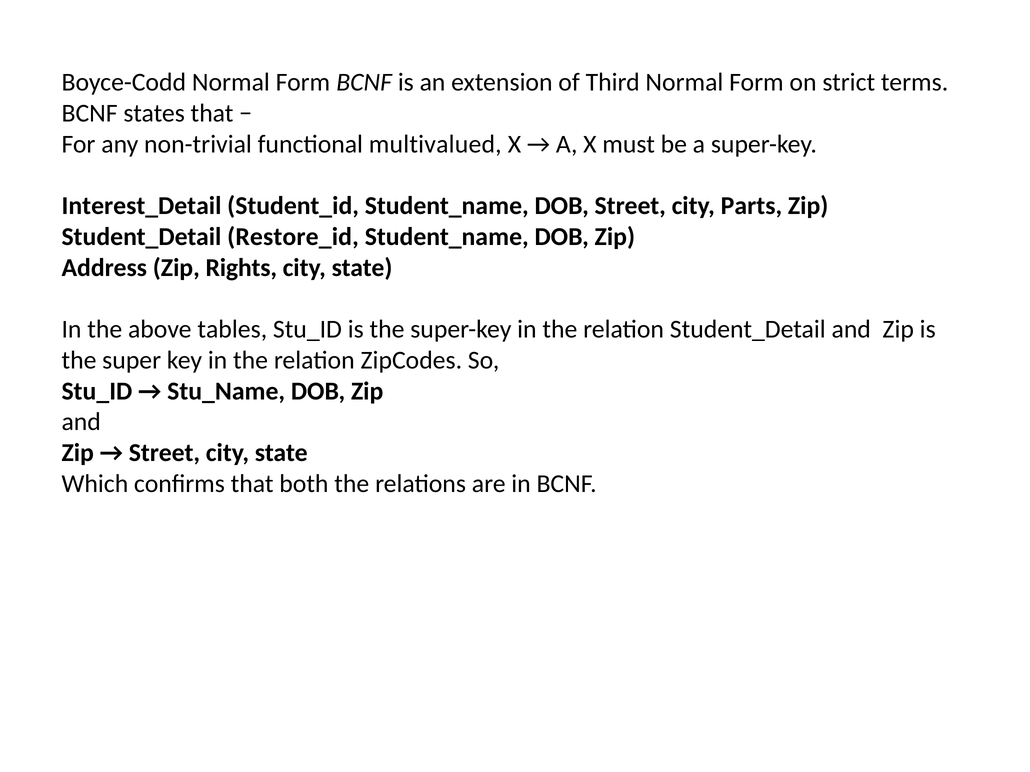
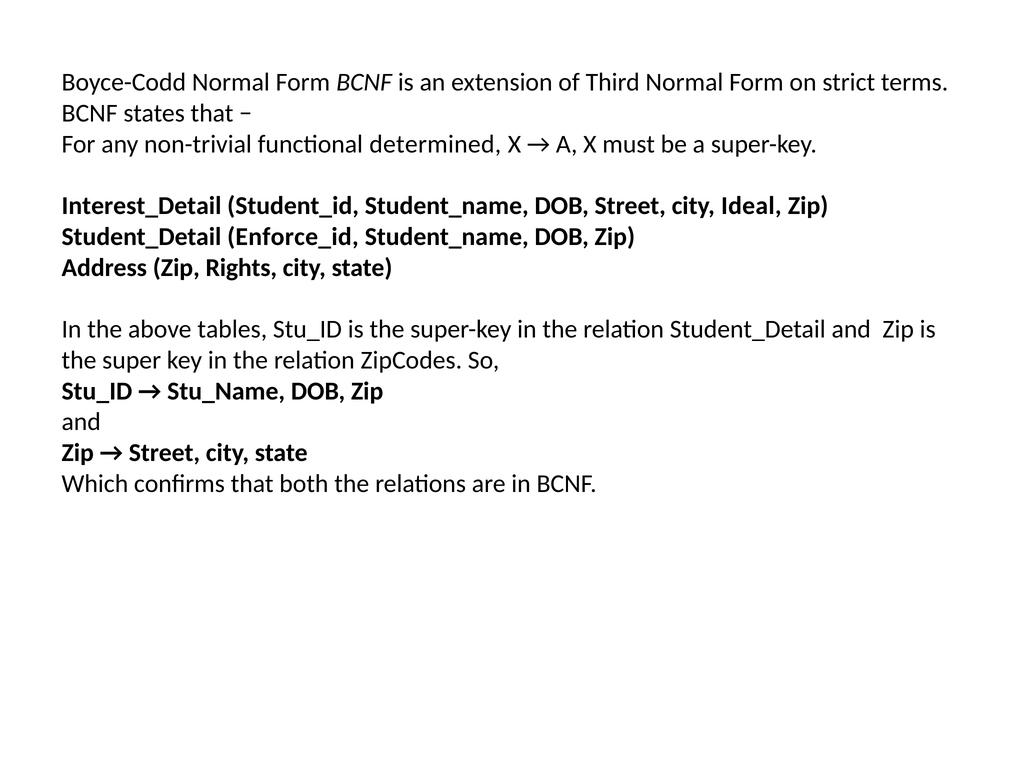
multivalued: multivalued -> determined
Parts: Parts -> Ideal
Restore_id: Restore_id -> Enforce_id
